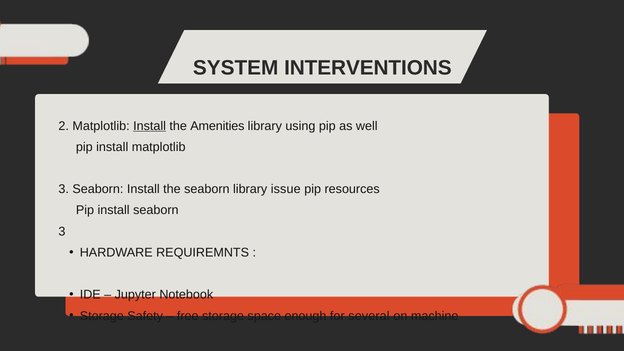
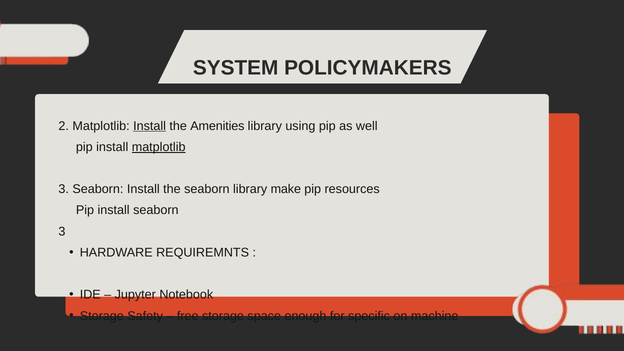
INTERVENTIONS: INTERVENTIONS -> POLICYMAKERS
matplotlib at (159, 147) underline: none -> present
issue: issue -> make
several: several -> specific
